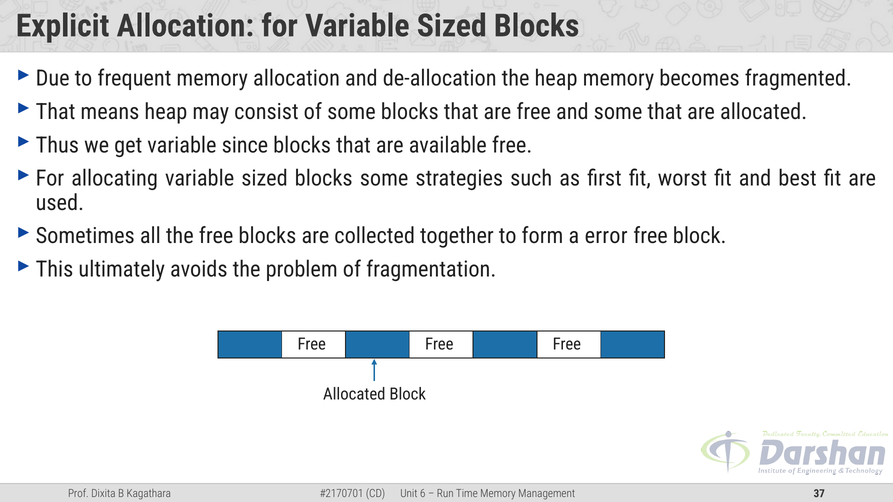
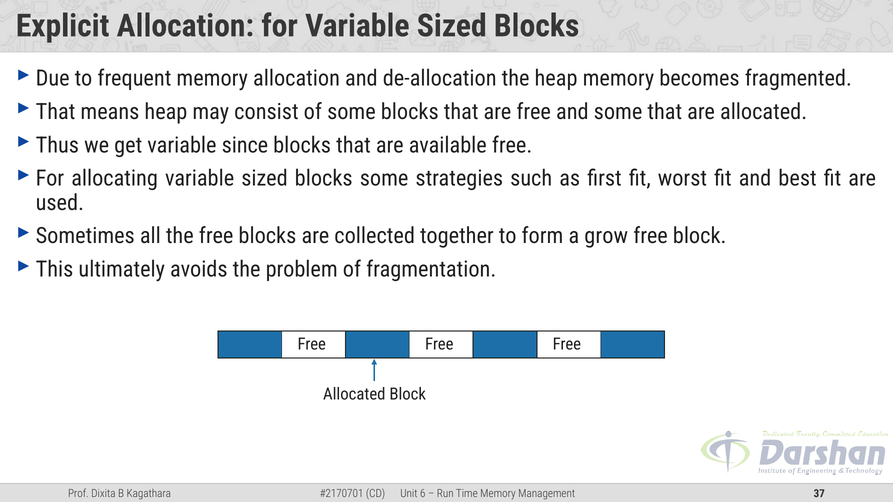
error: error -> grow
